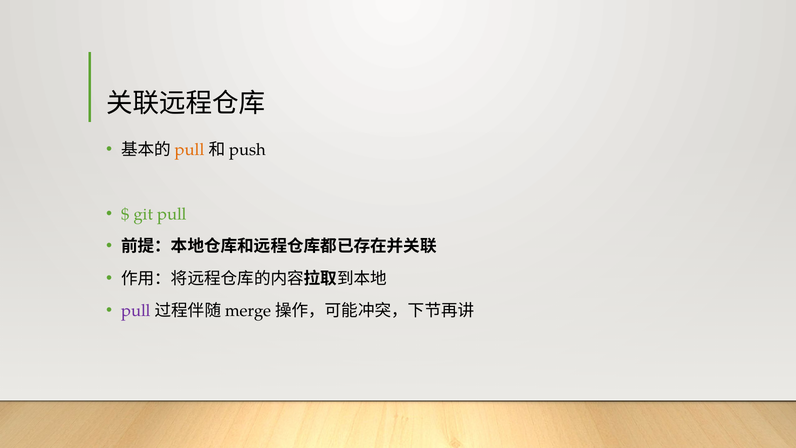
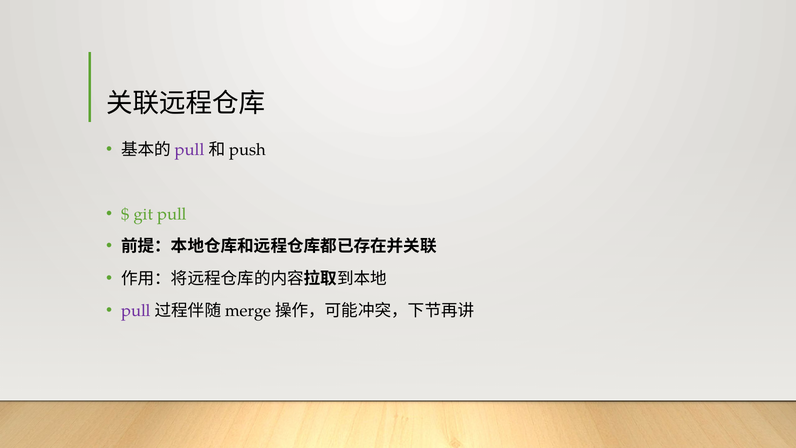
pull at (190, 150) colour: orange -> purple
